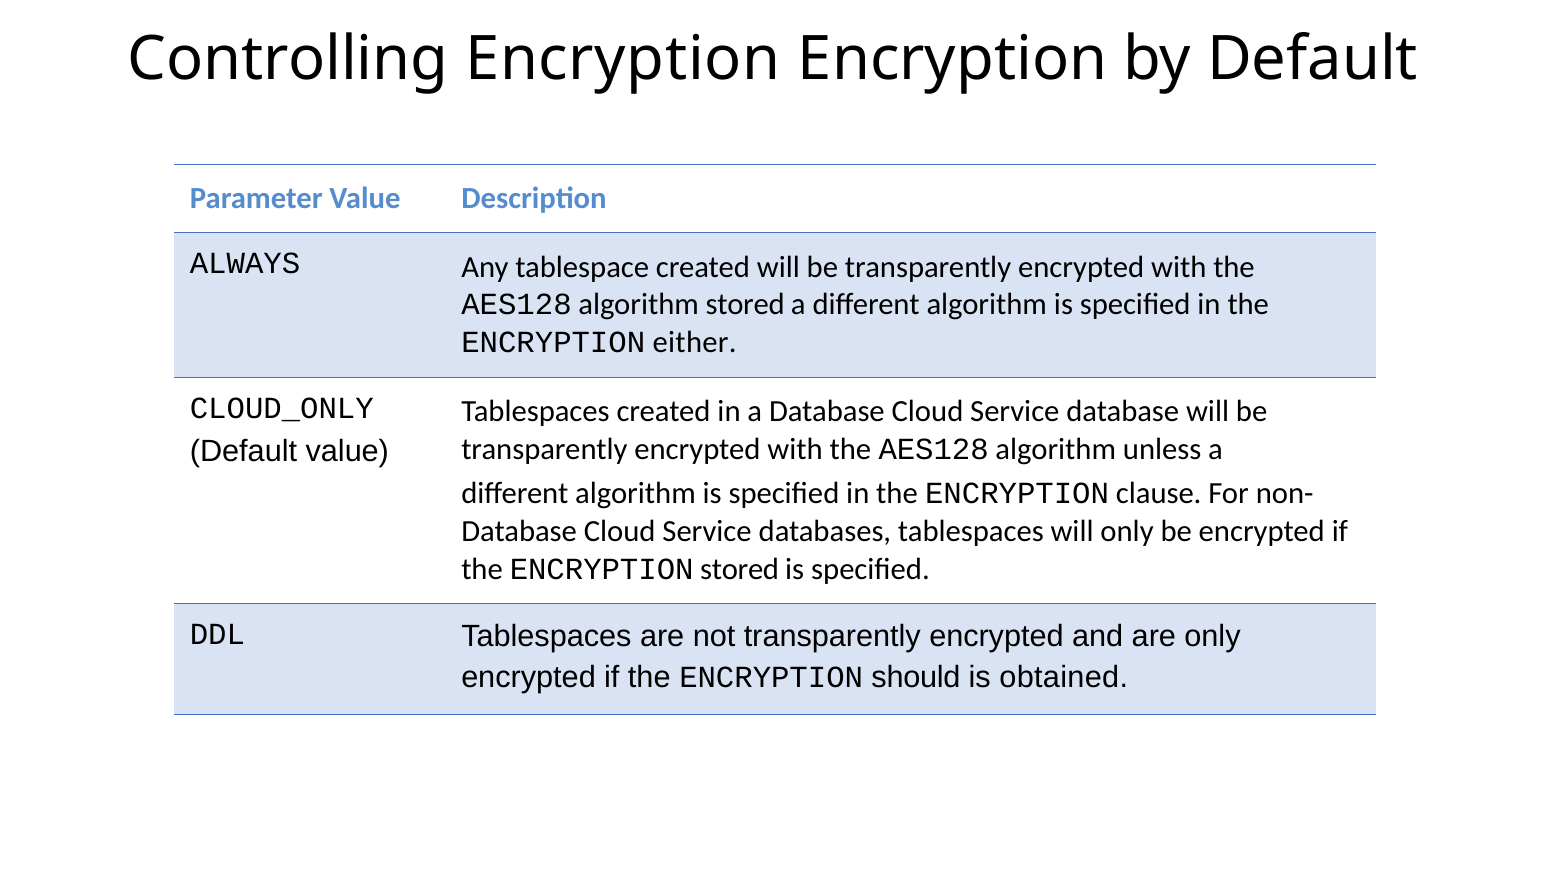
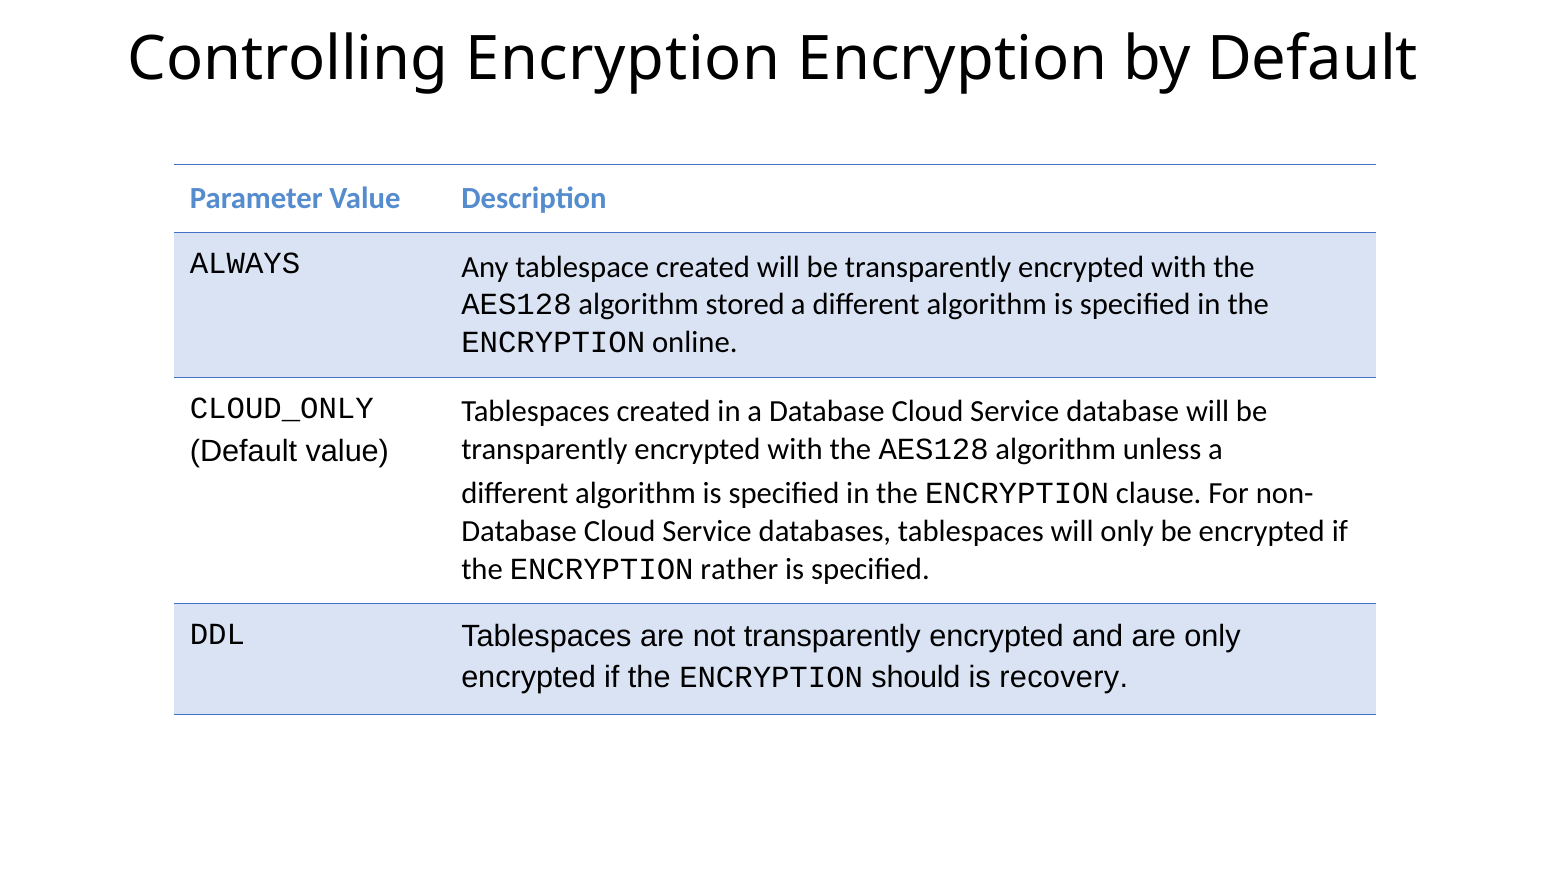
either: either -> online
ENCRYPTION stored: stored -> rather
obtained: obtained -> recovery
